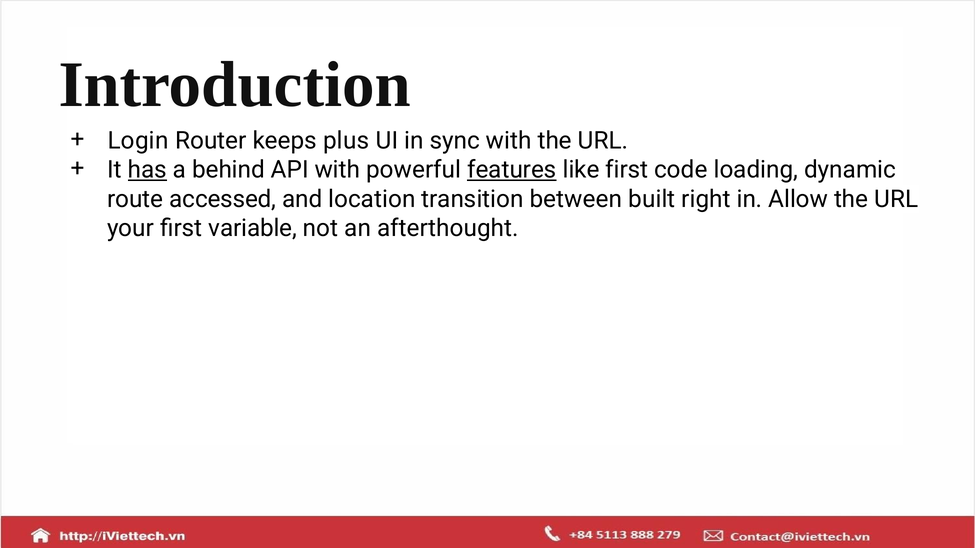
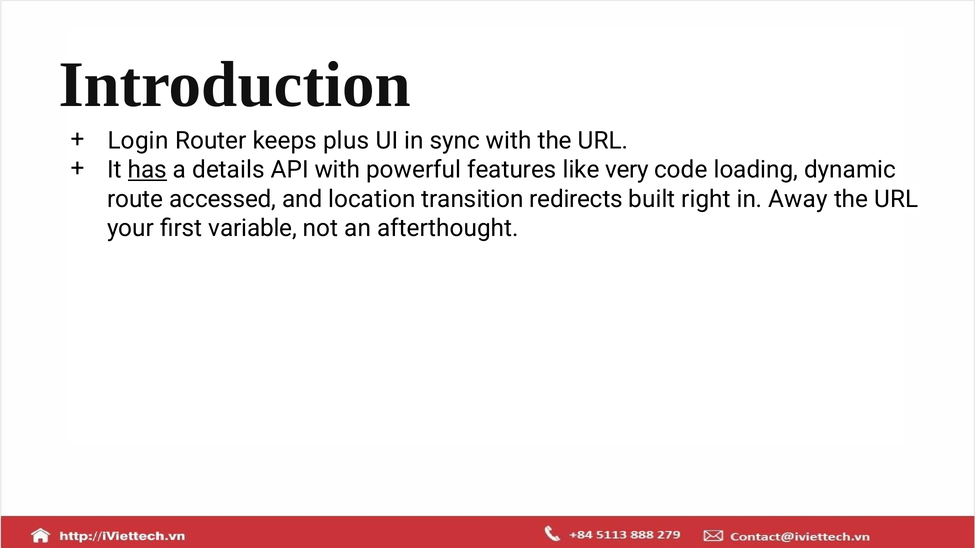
behind: behind -> details
features underline: present -> none
like first: first -> very
between: between -> redirects
Allow: Allow -> Away
